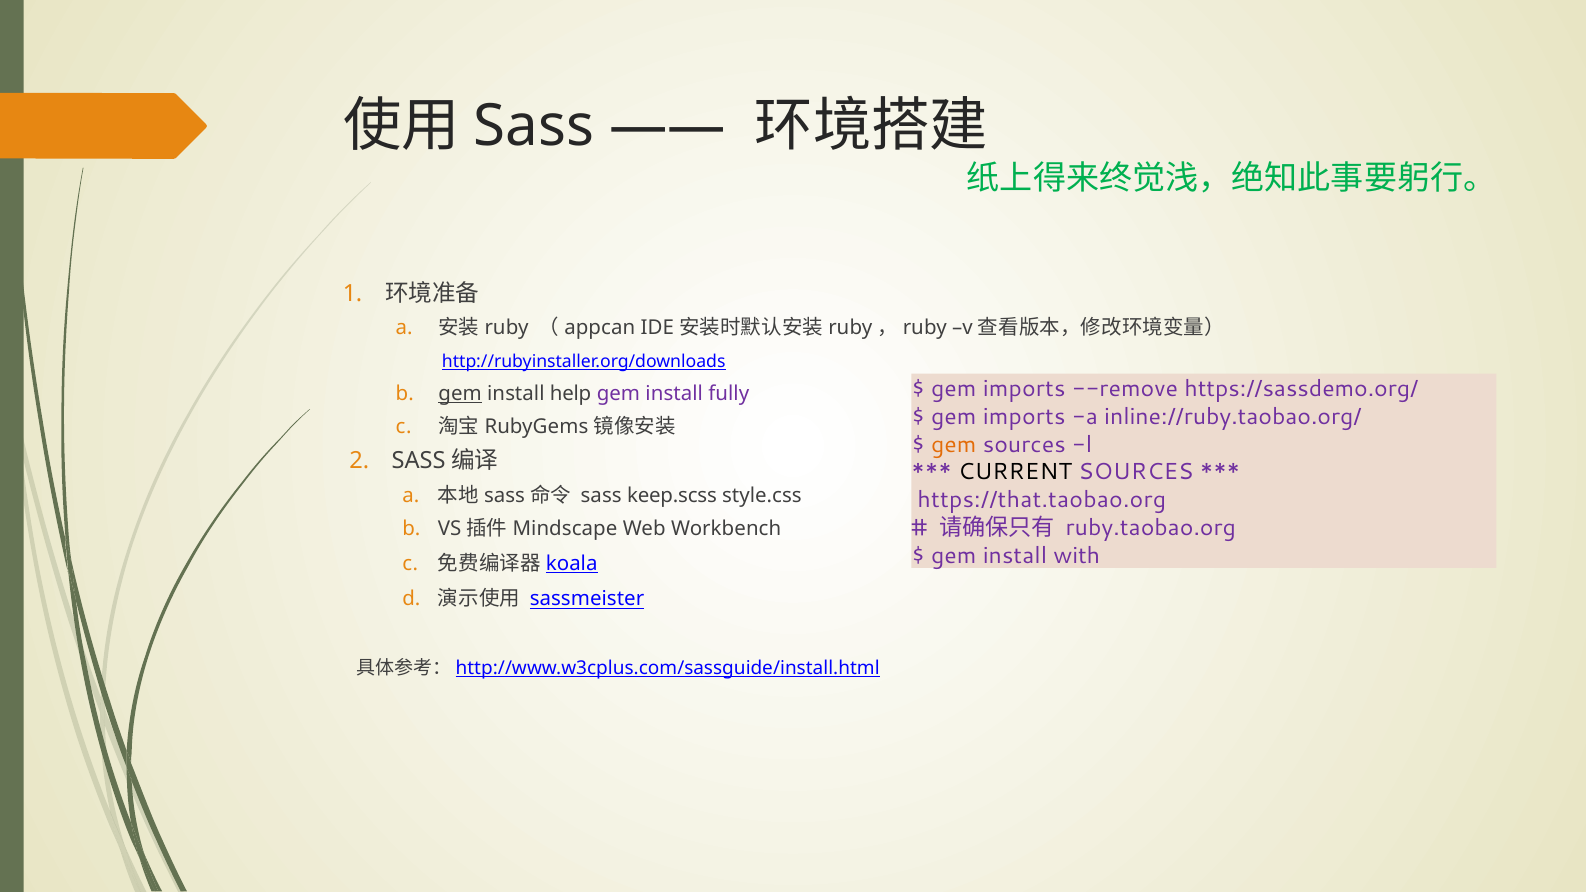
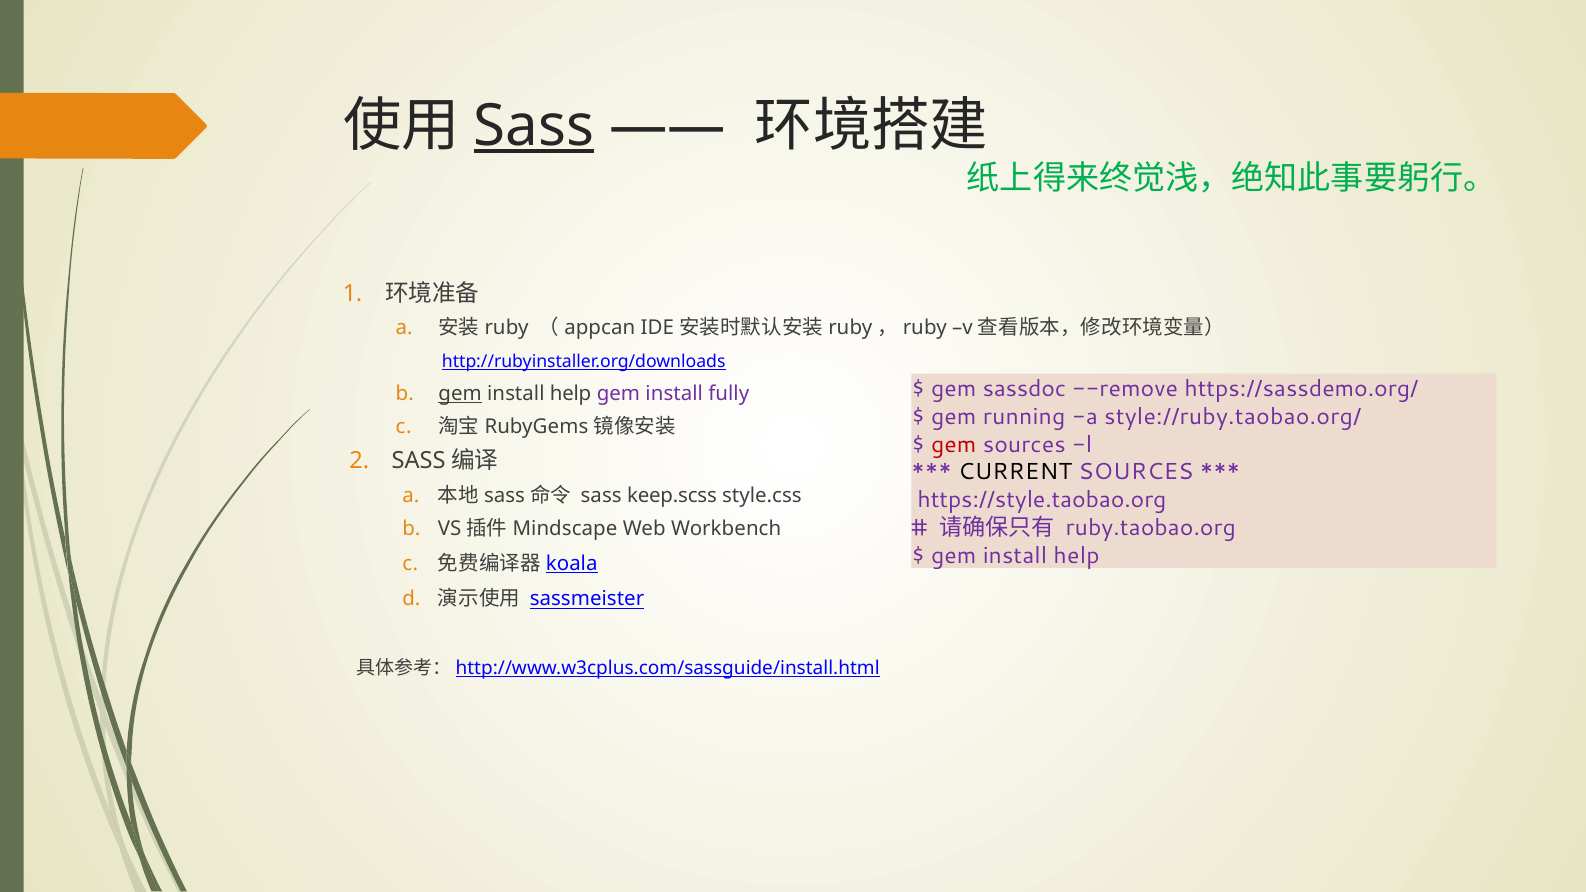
Sass at (534, 126) underline: none -> present
imports at (1024, 389): imports -> sassdoc
imports at (1024, 417): imports -> running
inline://ruby.taobao.org/: inline://ruby.taobao.org/ -> style://ruby.taobao.org/
gem at (954, 445) colour: orange -> red
https://that.taobao.org: https://that.taobao.org -> https://style.taobao.org
with at (1077, 556): with -> help
